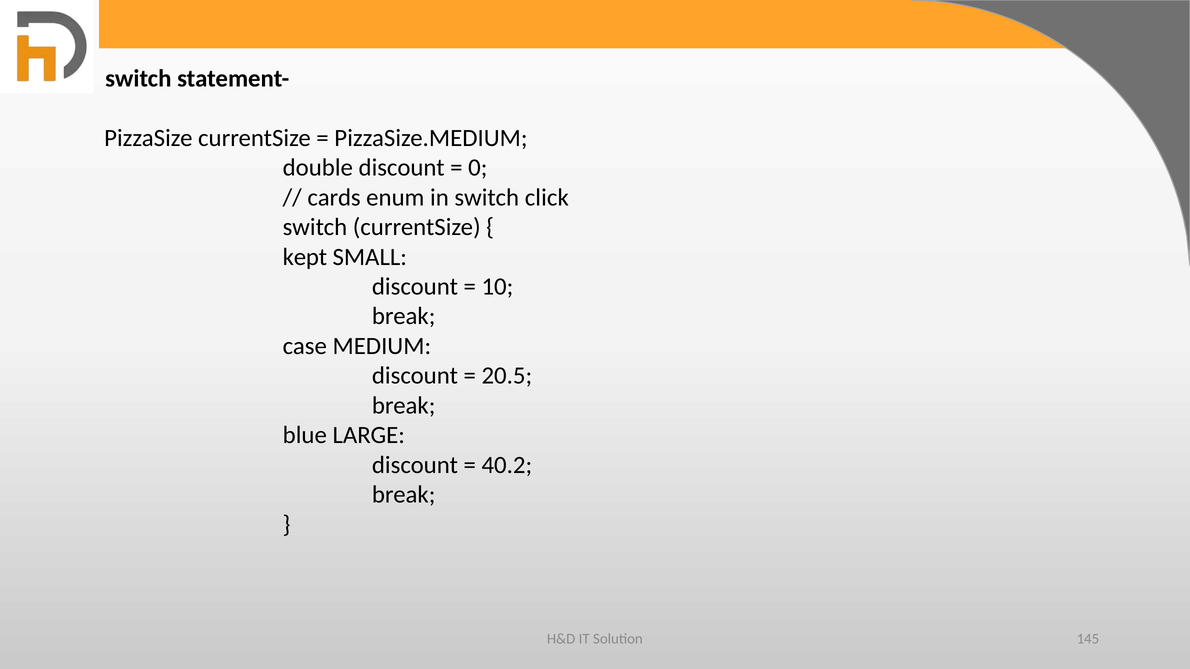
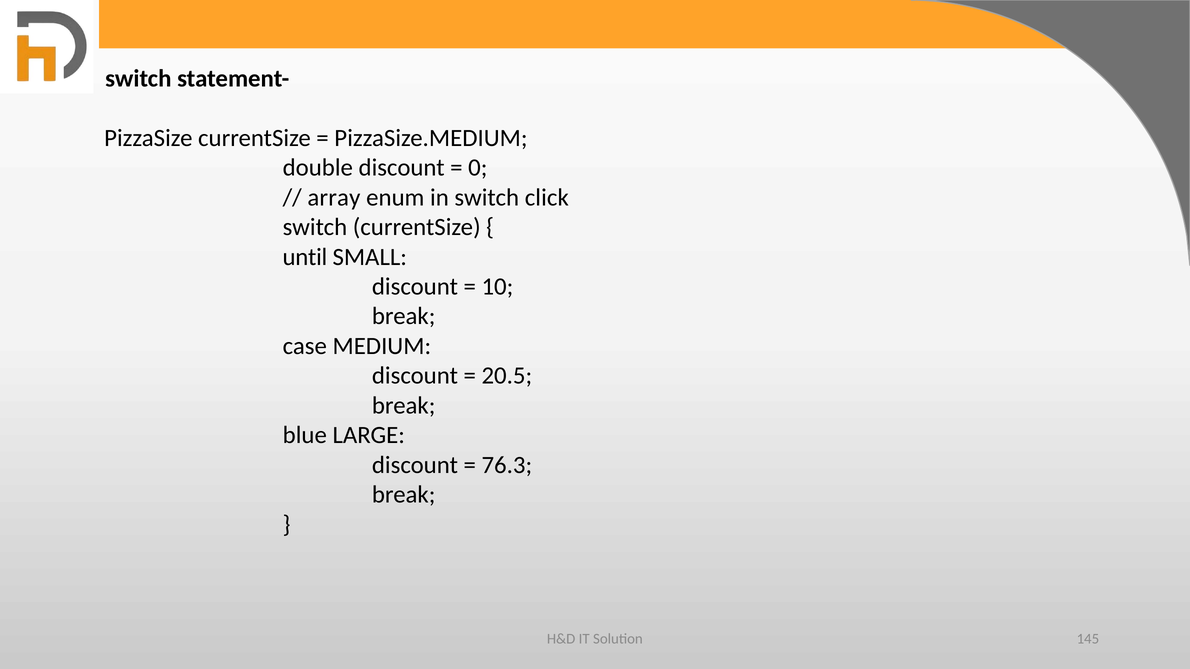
cards: cards -> array
kept: kept -> until
40.2: 40.2 -> 76.3
